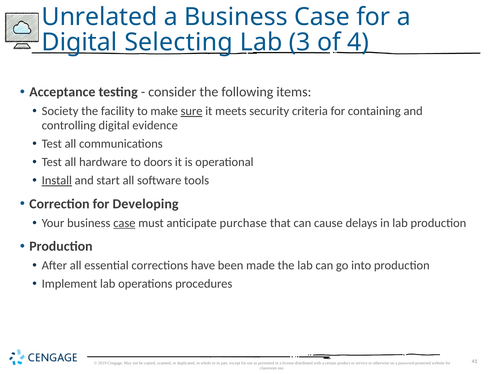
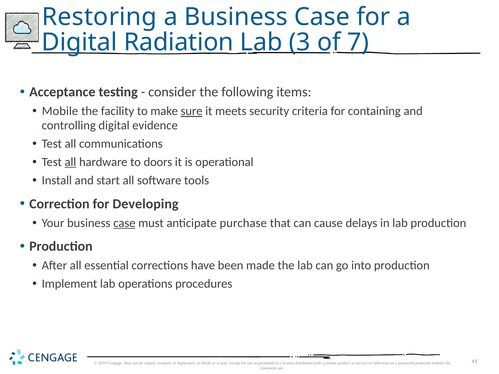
Unrelated: Unrelated -> Restoring
Selecting: Selecting -> Radiation
4: 4 -> 7
Society: Society -> Mobile
all at (70, 162) underline: none -> present
Install underline: present -> none
